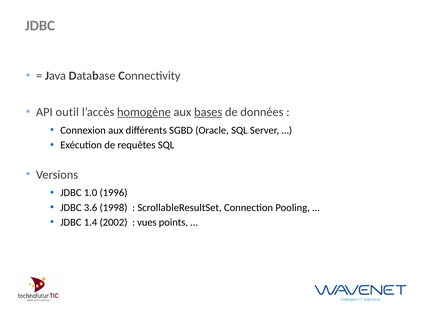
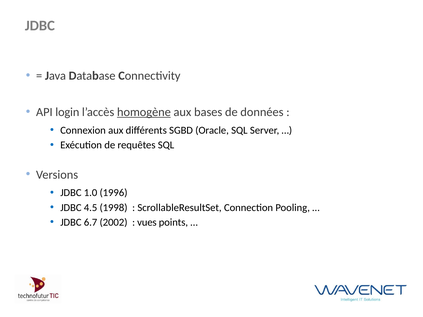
outil: outil -> login
bases underline: present -> none
3.6: 3.6 -> 4.5
1.4: 1.4 -> 6.7
